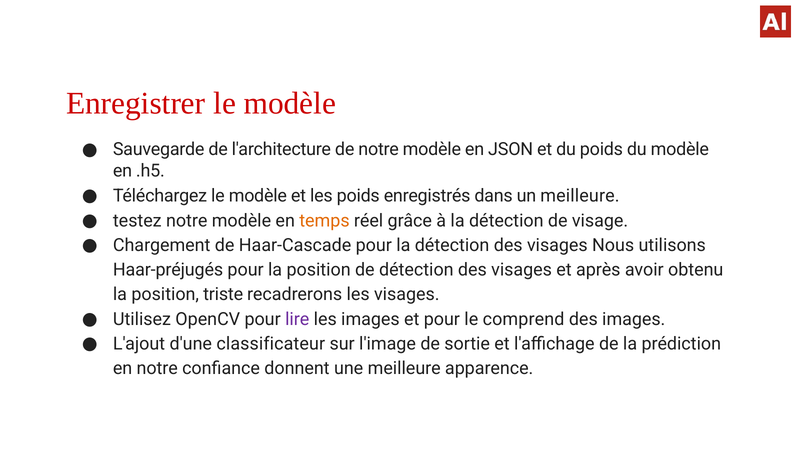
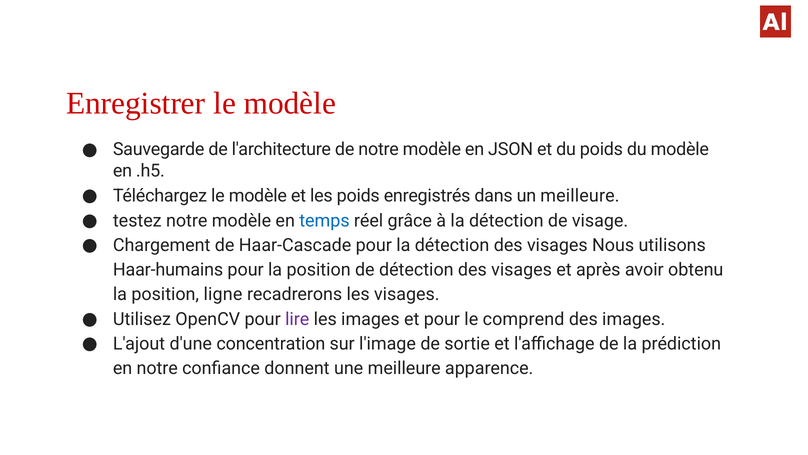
temps colour: orange -> blue
Haar-préjugés: Haar-préjugés -> Haar-humains
triste: triste -> ligne
classificateur: classificateur -> concentration
